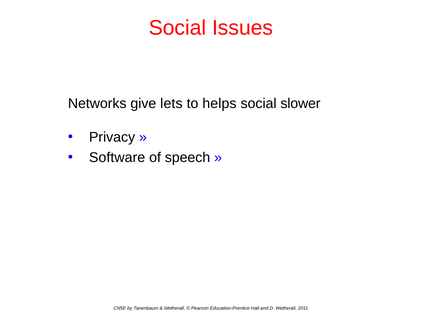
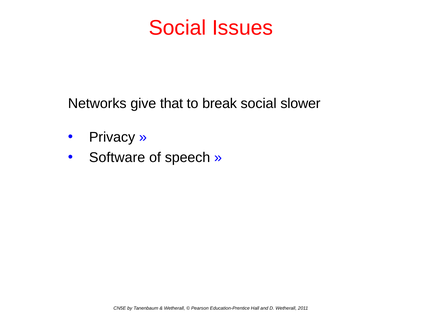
lets: lets -> that
helps: helps -> break
